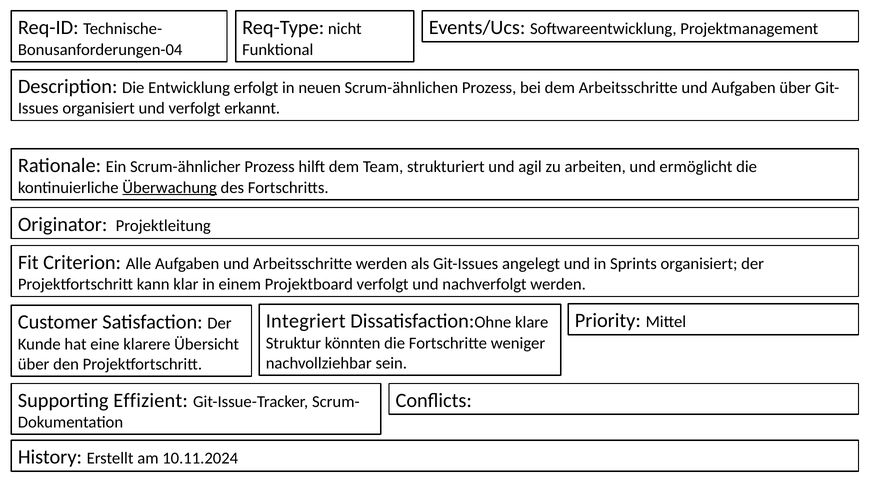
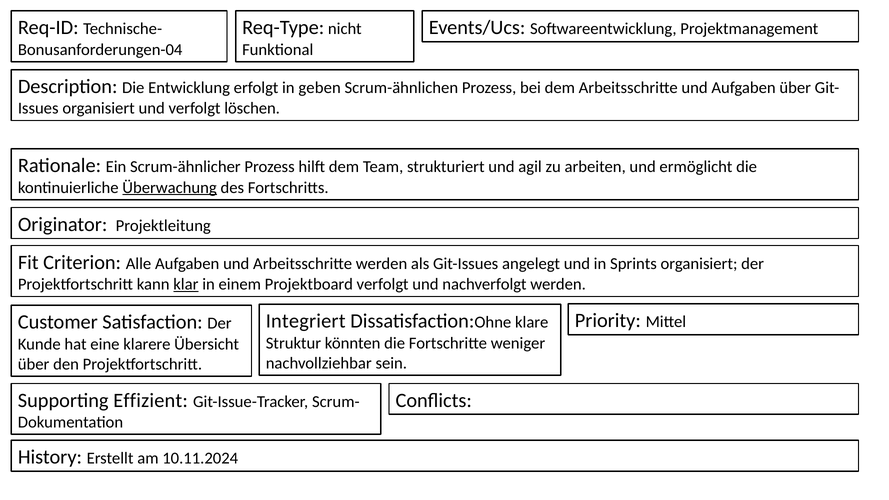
neuen: neuen -> geben
erkannt: erkannt -> löschen
klar underline: none -> present
